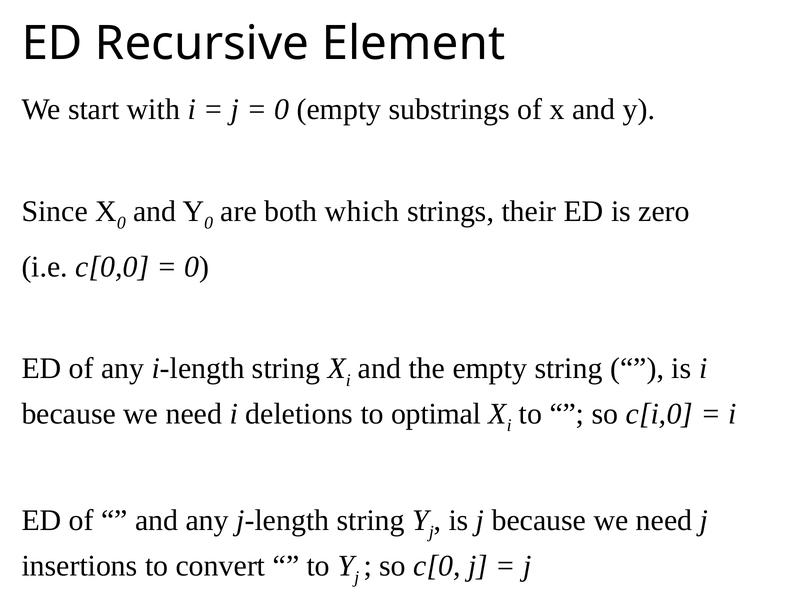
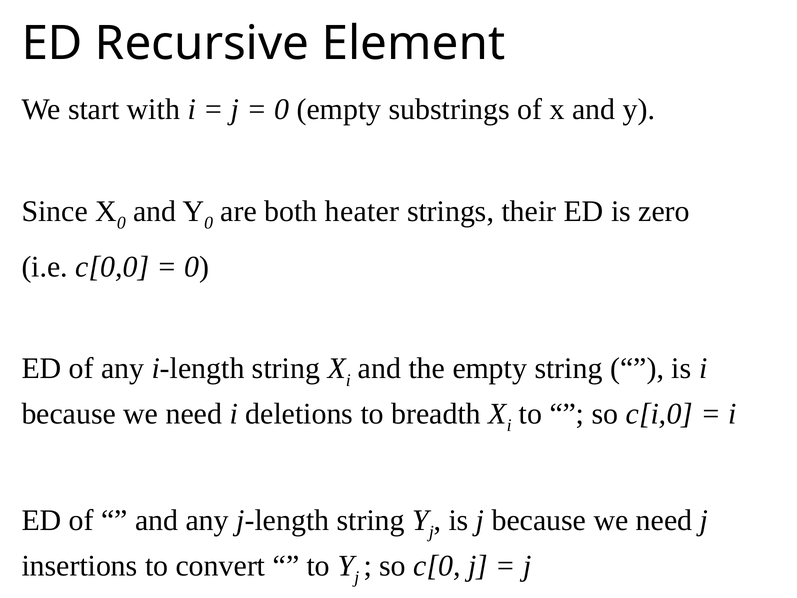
which: which -> heater
optimal: optimal -> breadth
